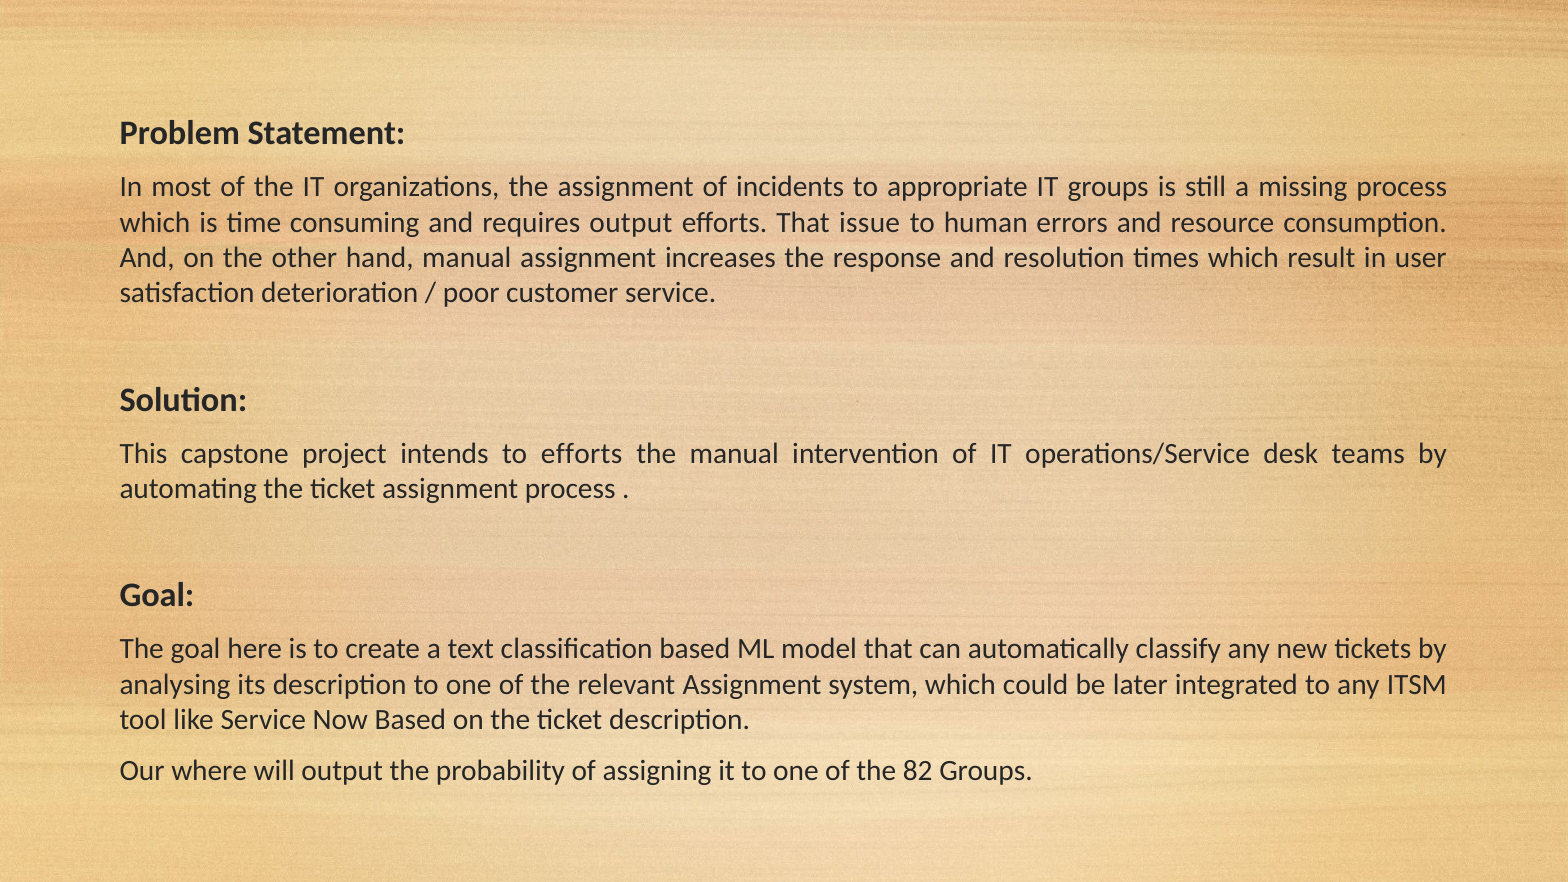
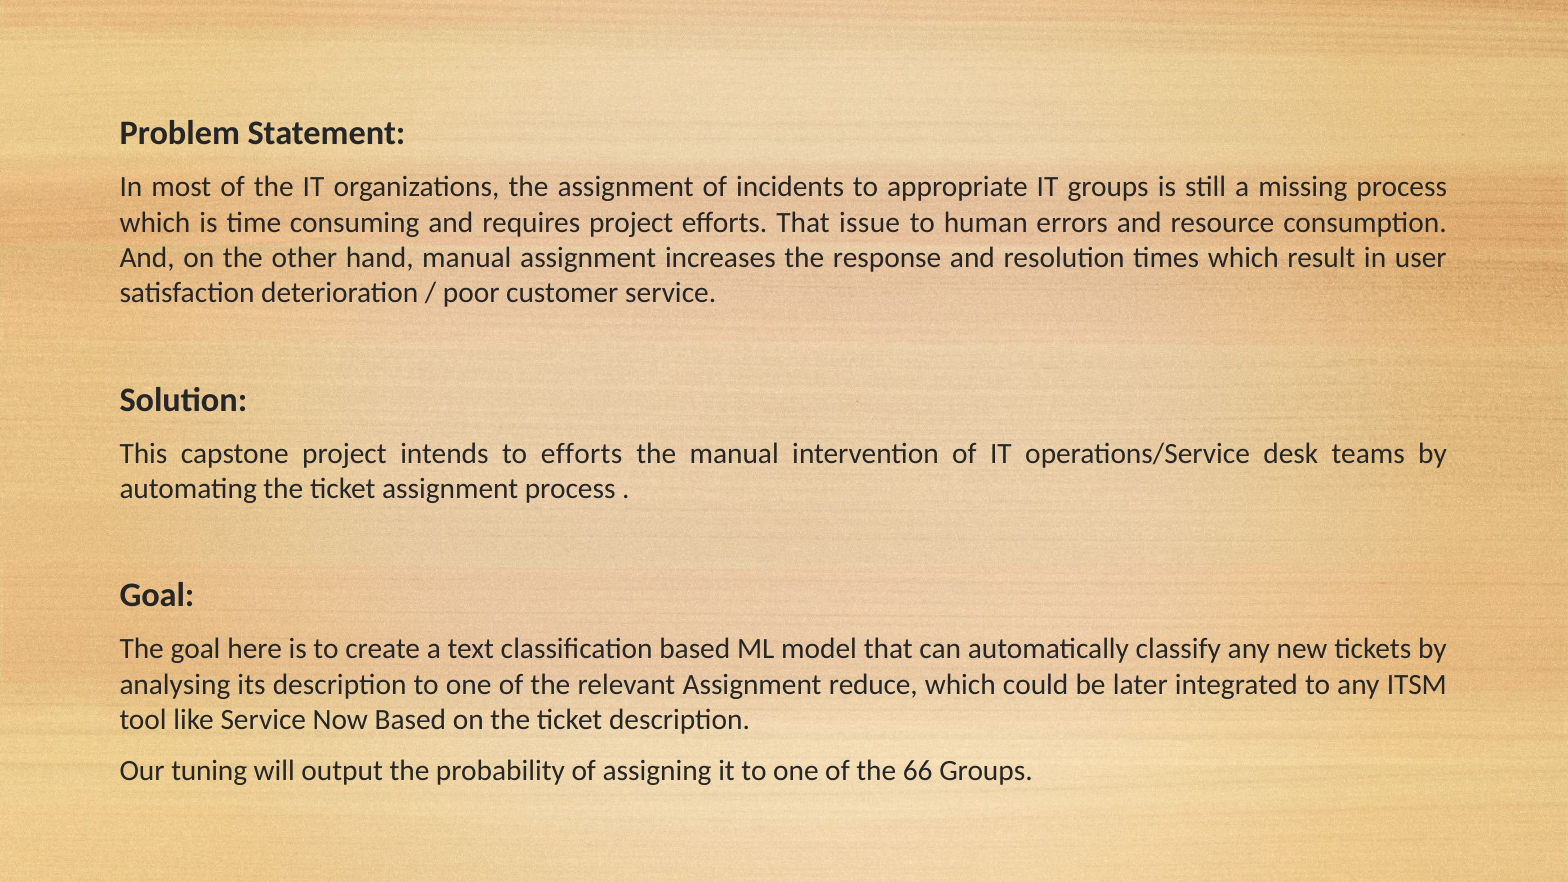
requires output: output -> project
system: system -> reduce
where: where -> tuning
82: 82 -> 66
